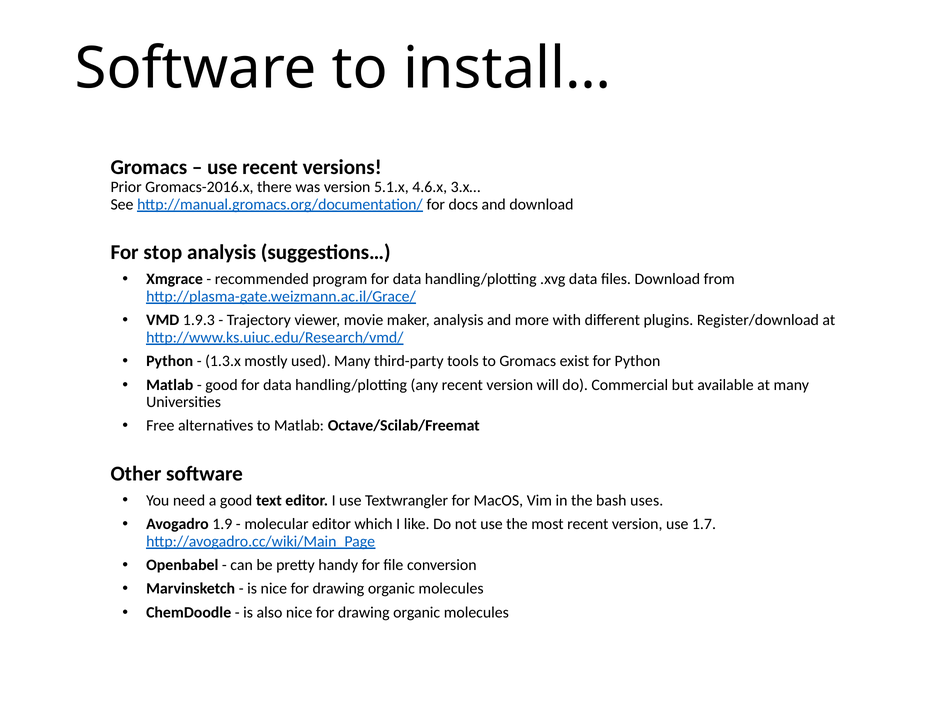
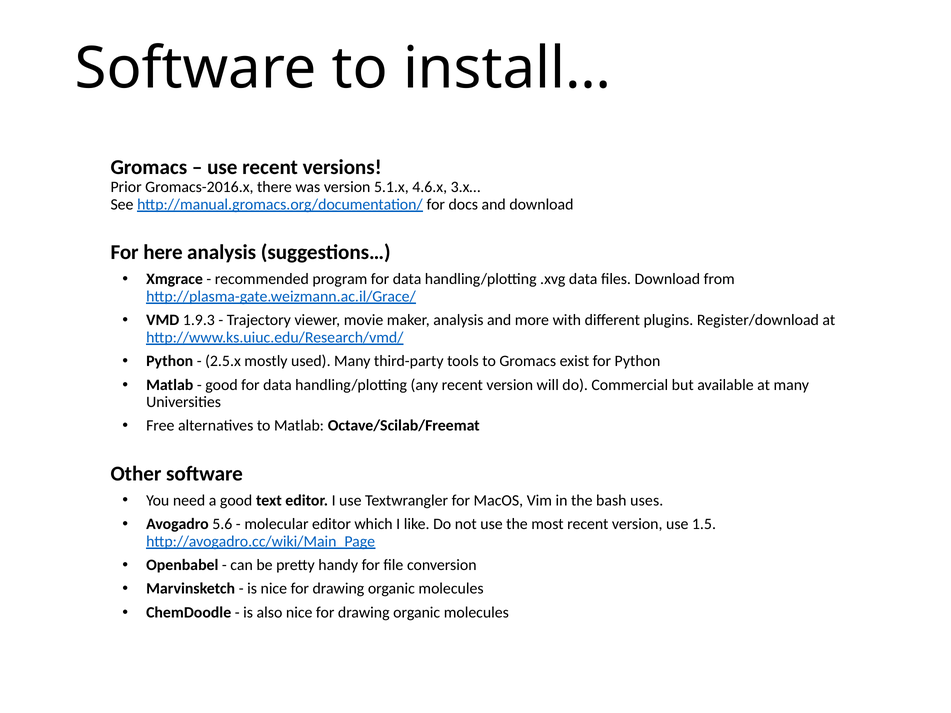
stop: stop -> here
1.3.x: 1.3.x -> 2.5.x
1.9: 1.9 -> 5.6
1.7: 1.7 -> 1.5
